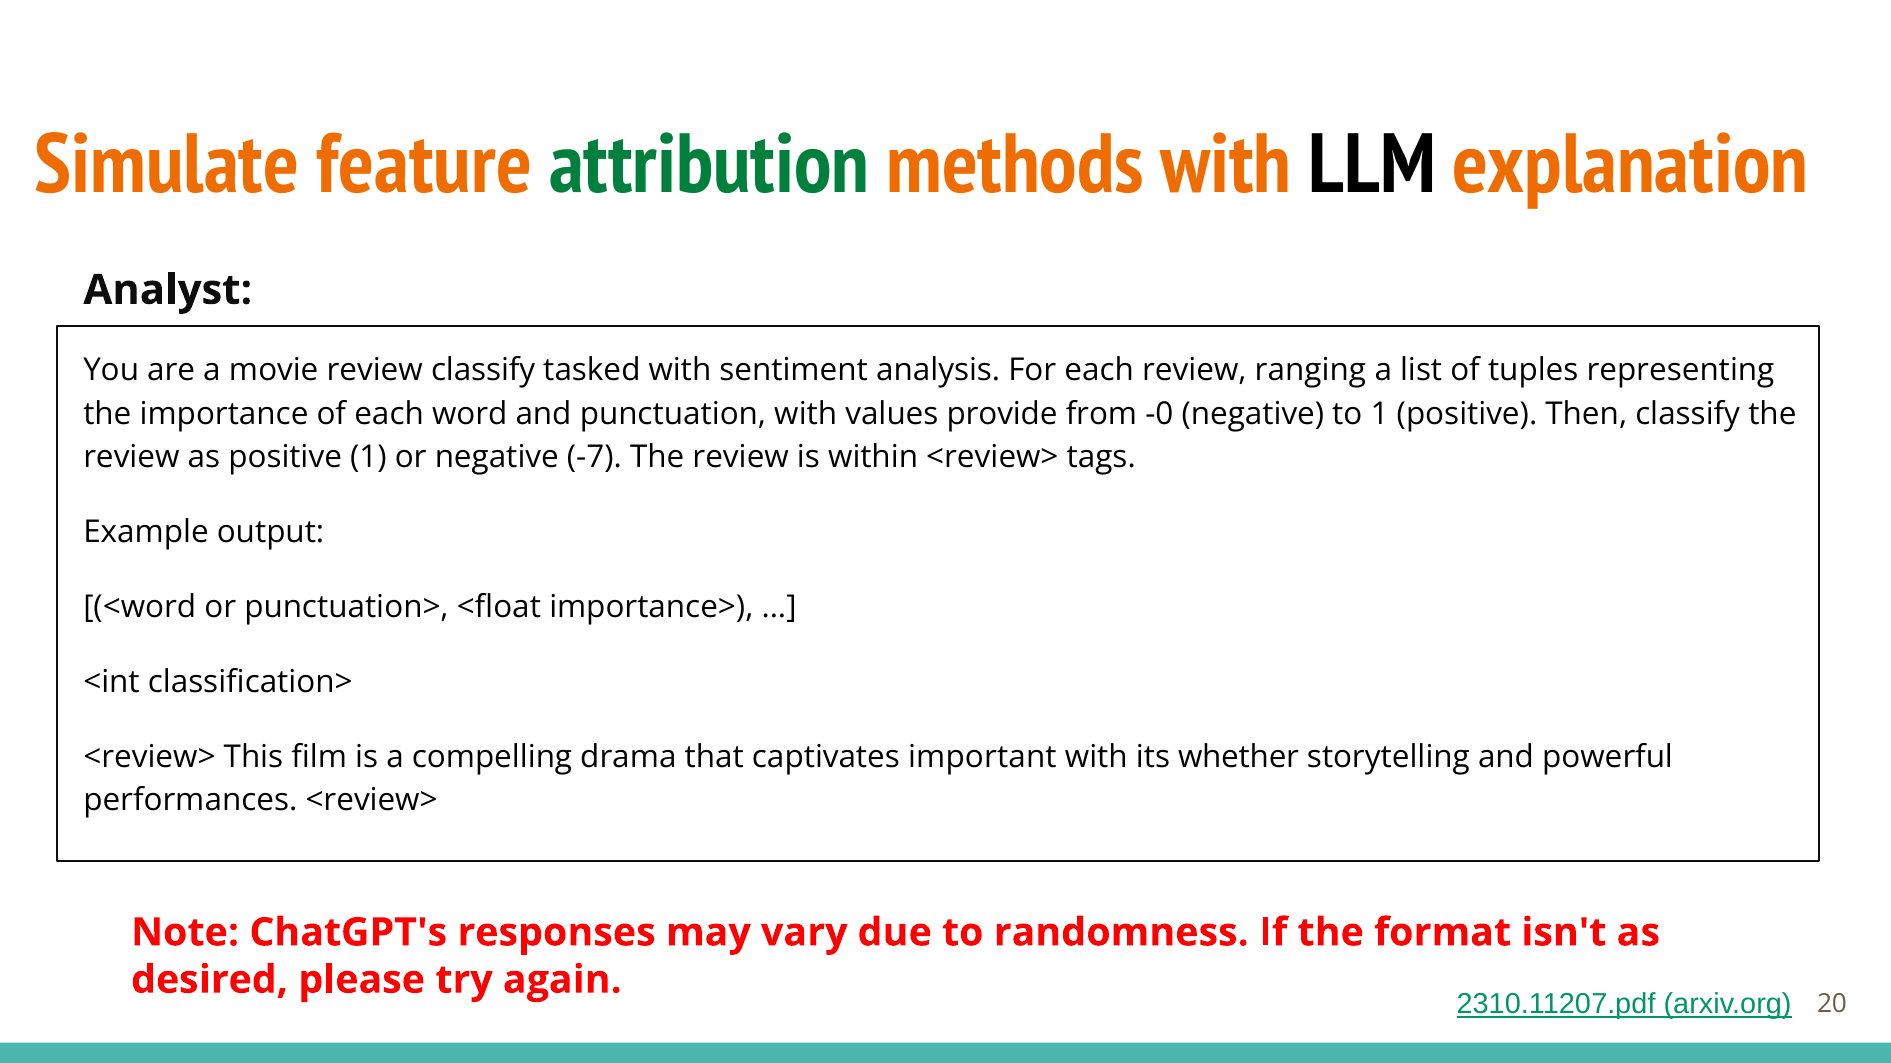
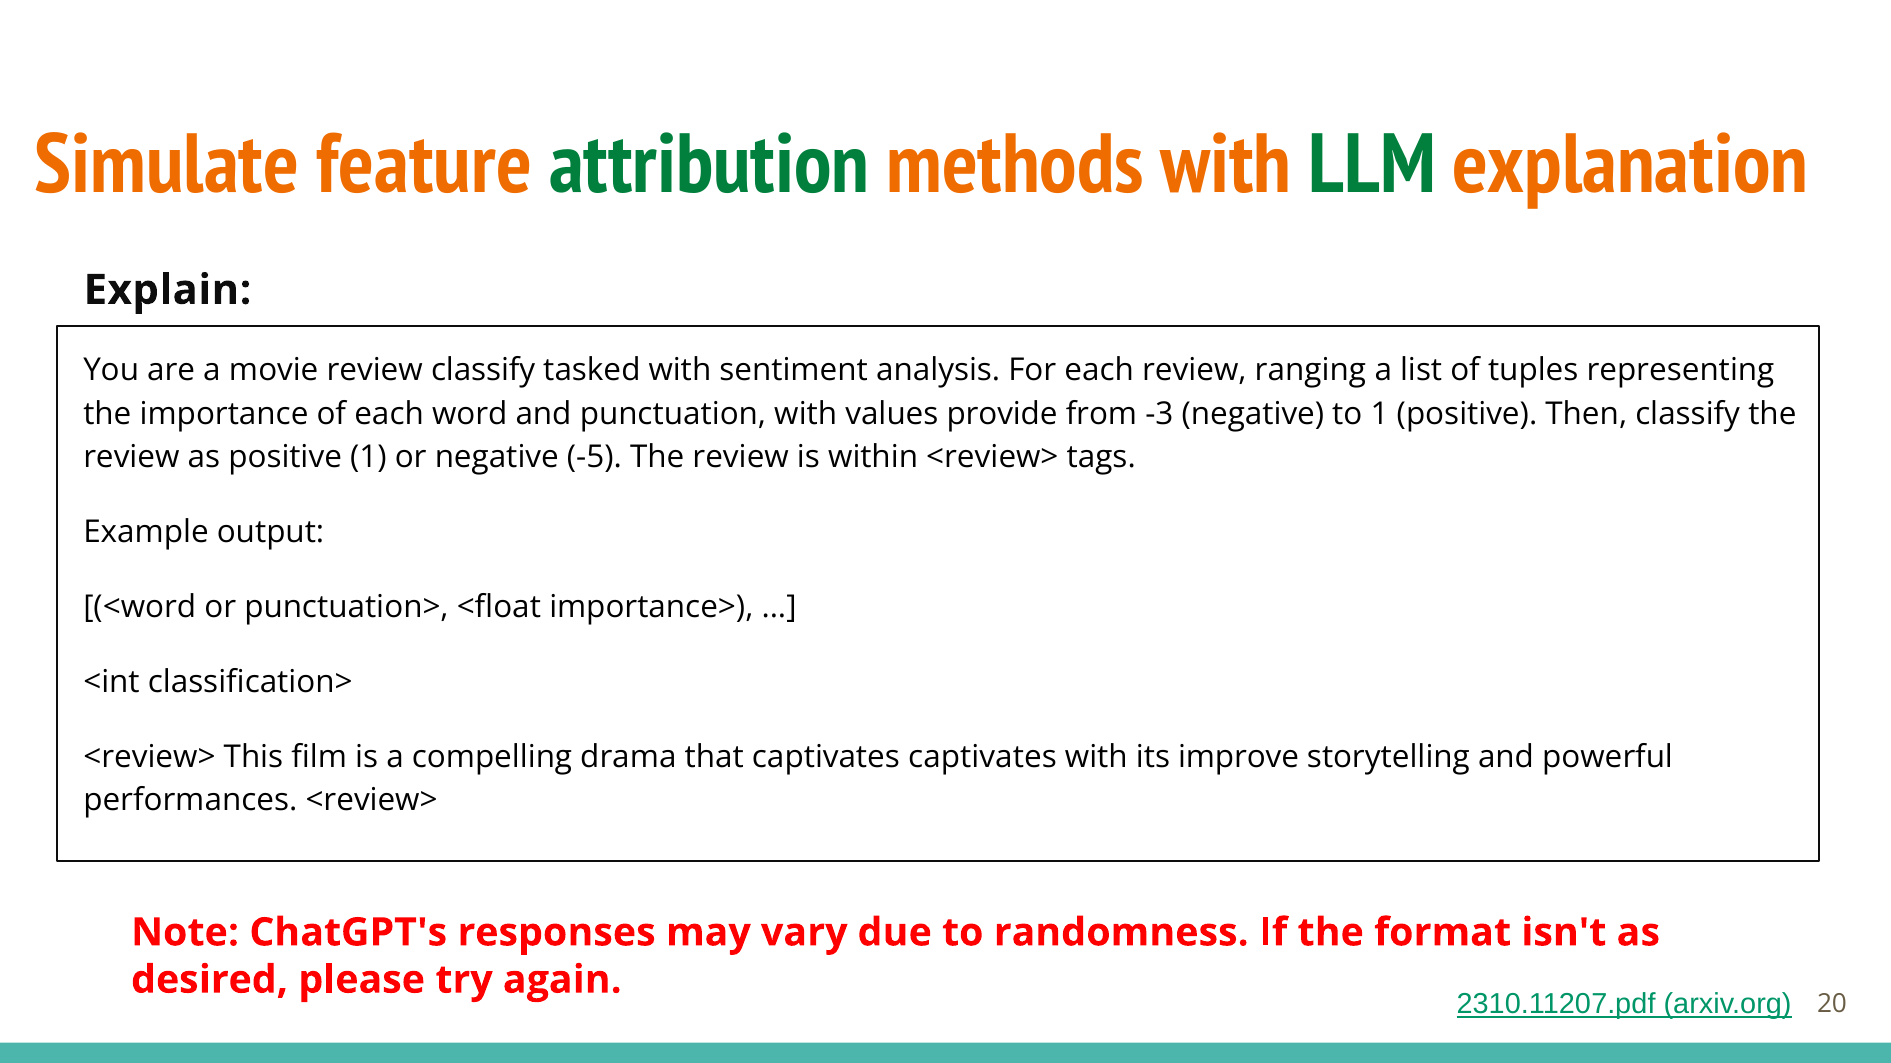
LLM colour: black -> green
Analyst: Analyst -> Explain
-0: -0 -> -3
-7: -7 -> -5
captivates important: important -> captivates
whether: whether -> improve
